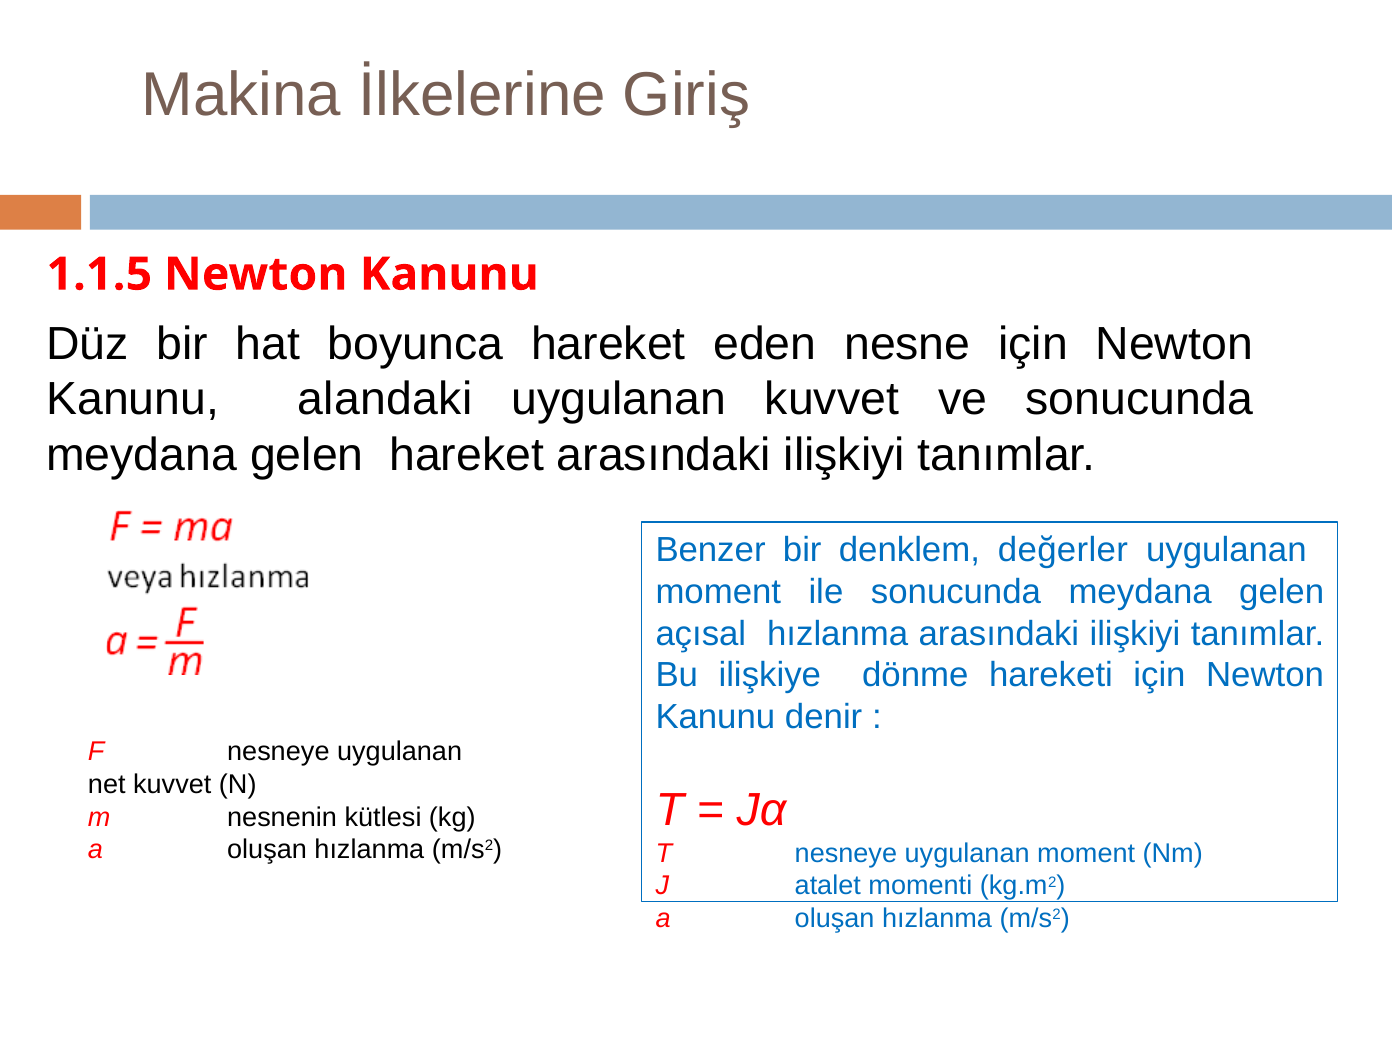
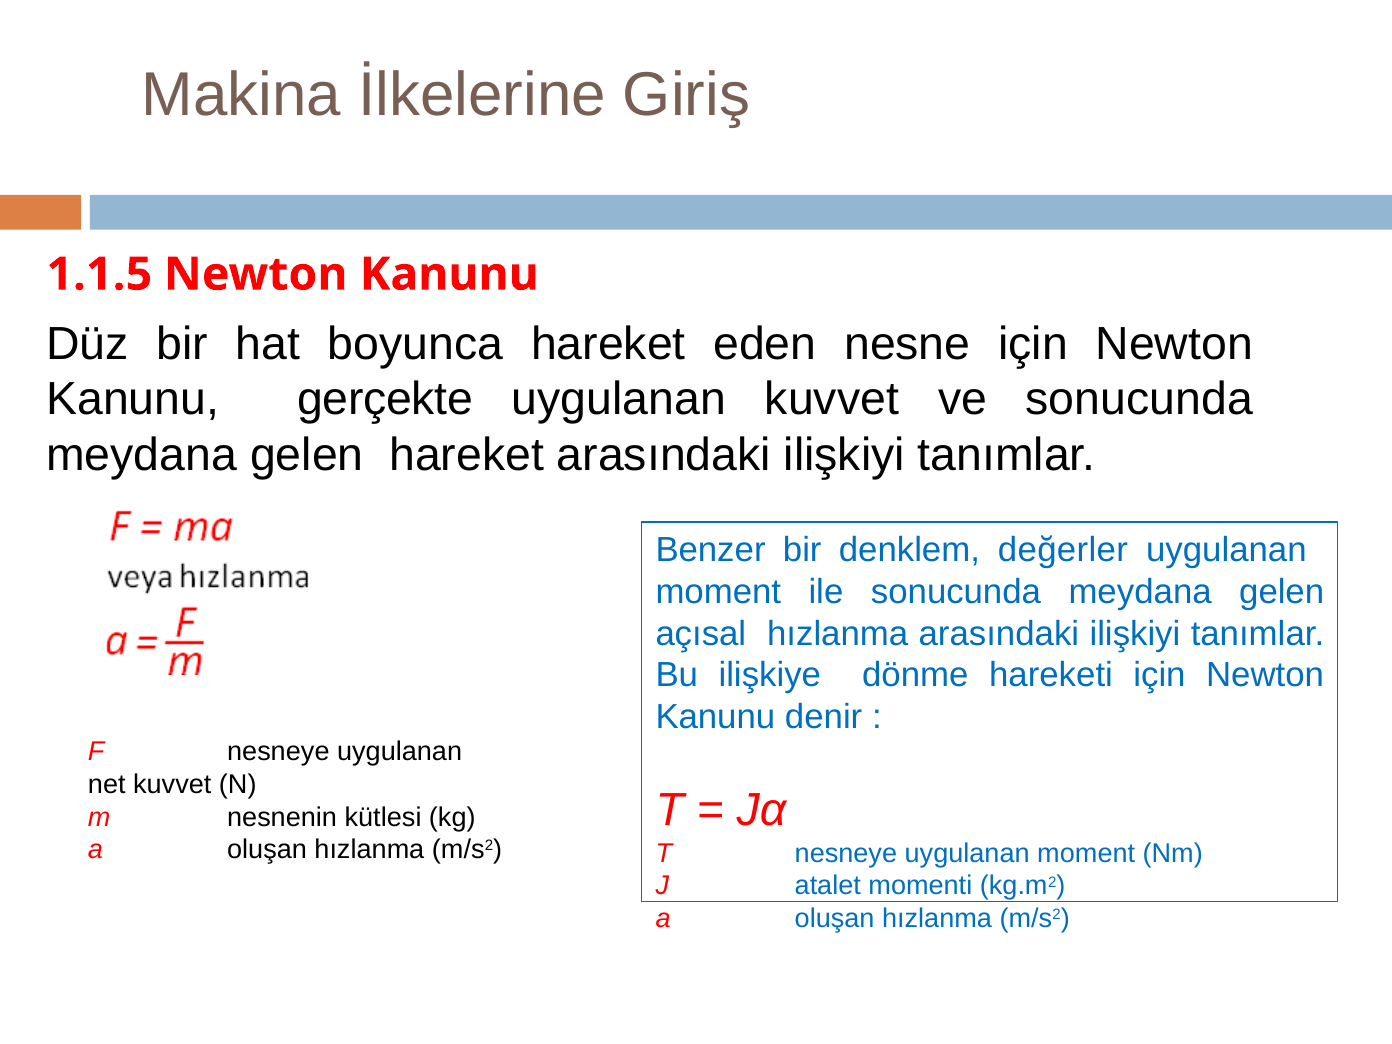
alandaki: alandaki -> gerçekte
